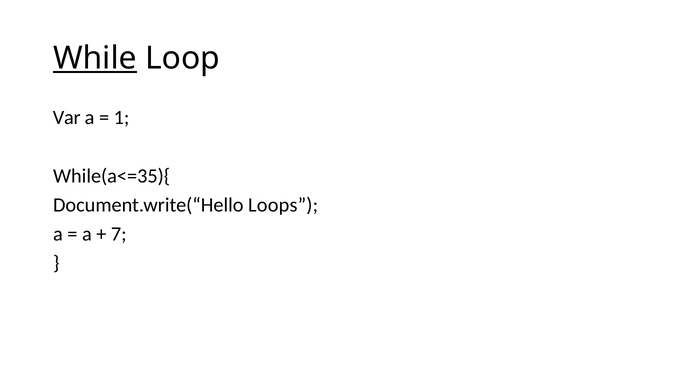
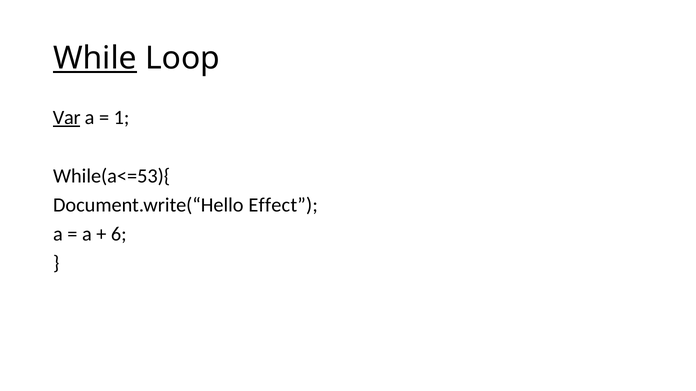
Var underline: none -> present
While(a<=35){: While(a<=35){ -> While(a<=53){
Loops: Loops -> Effect
7: 7 -> 6
